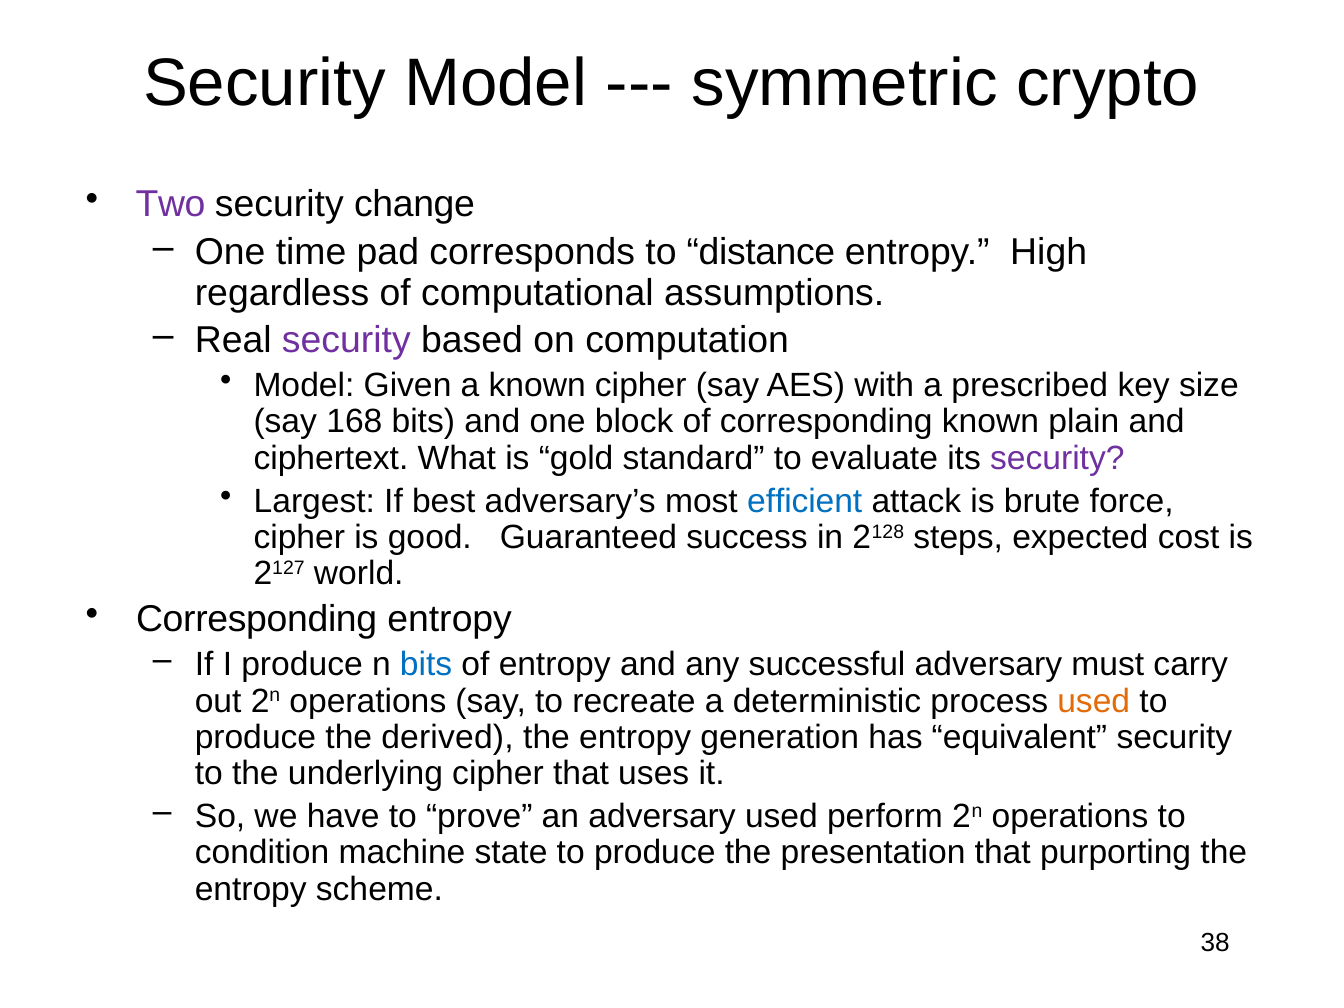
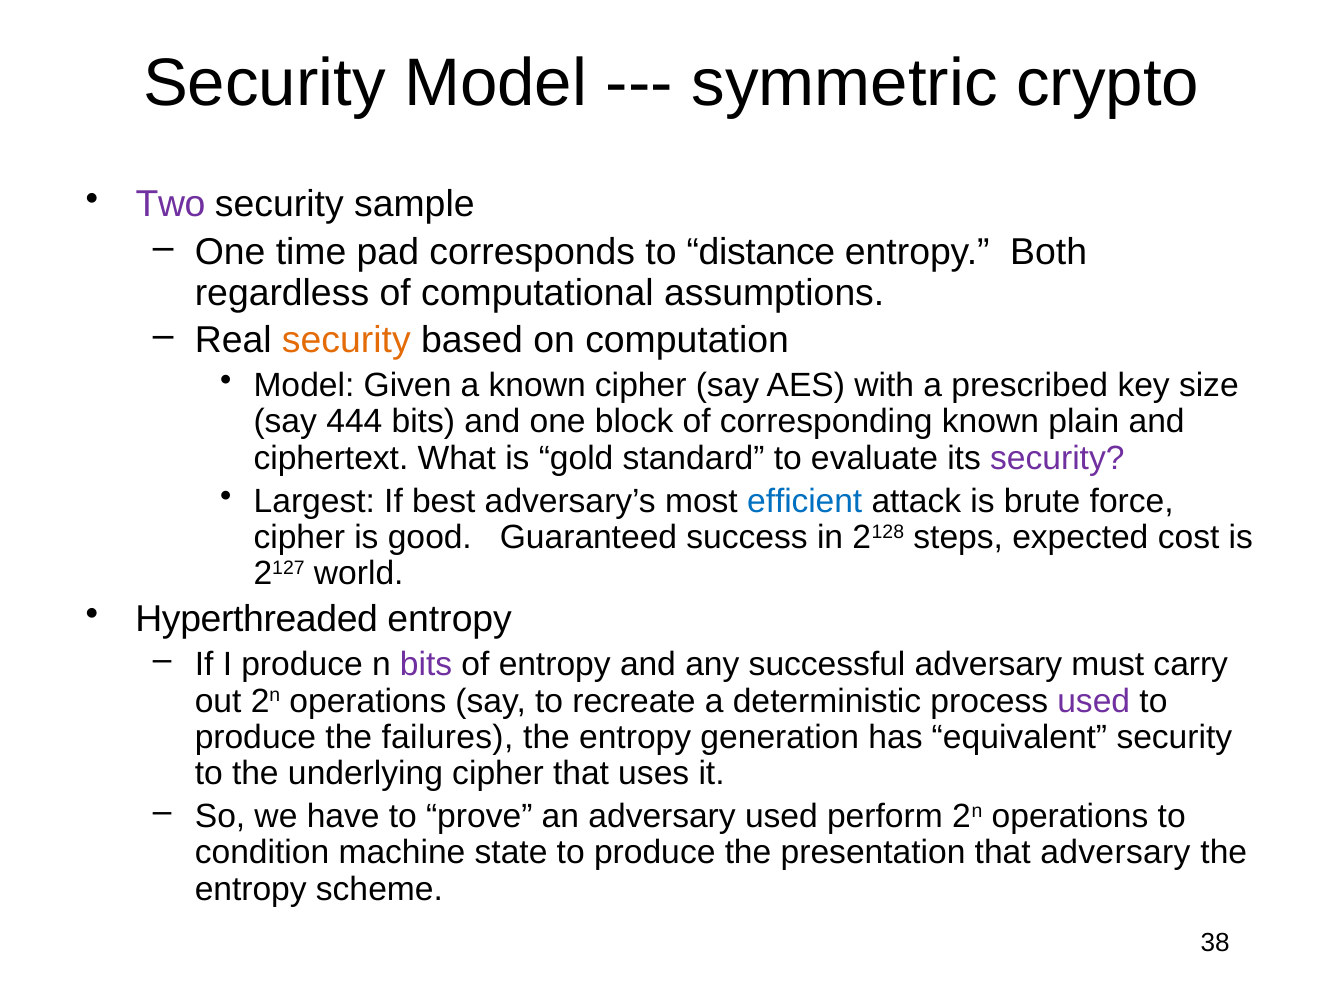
change: change -> sample
High: High -> Both
security at (346, 341) colour: purple -> orange
168: 168 -> 444
Corresponding at (257, 620): Corresponding -> Hyperthreaded
bits at (426, 665) colour: blue -> purple
used at (1094, 701) colour: orange -> purple
derived: derived -> failures
that purporting: purporting -> adversary
